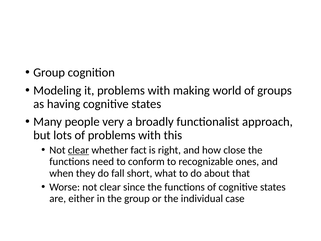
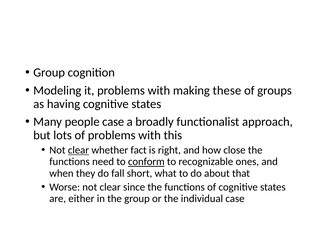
world: world -> these
people very: very -> case
conform underline: none -> present
